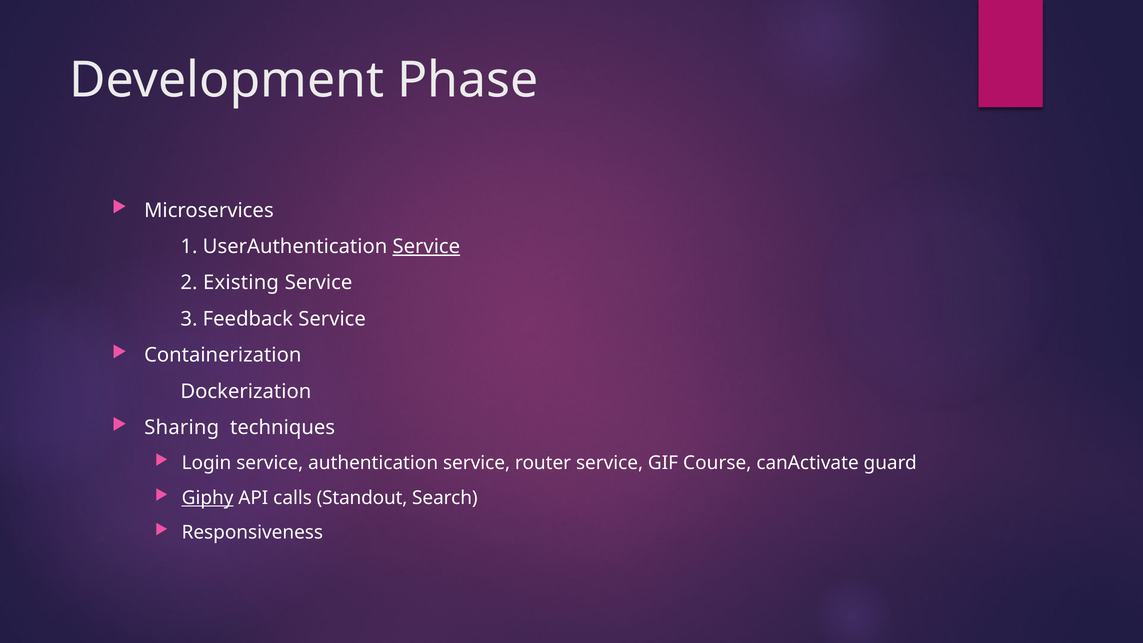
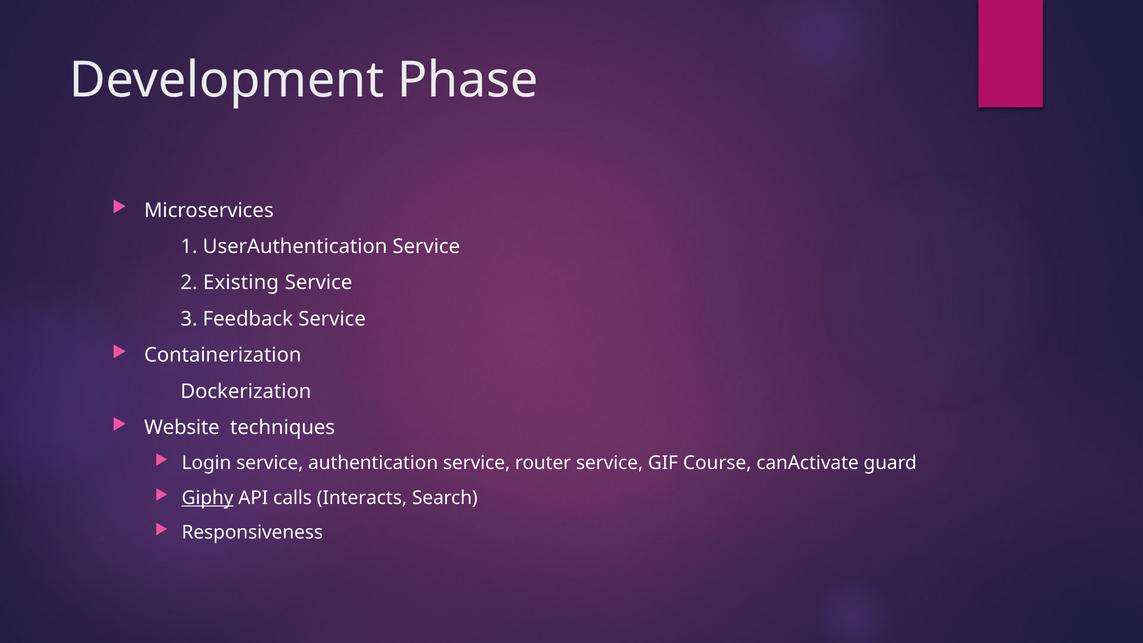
Service at (426, 247) underline: present -> none
Sharing: Sharing -> Website
Standout: Standout -> Interacts
